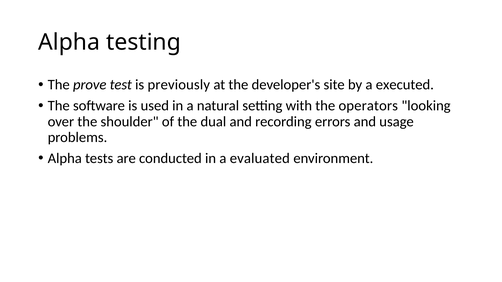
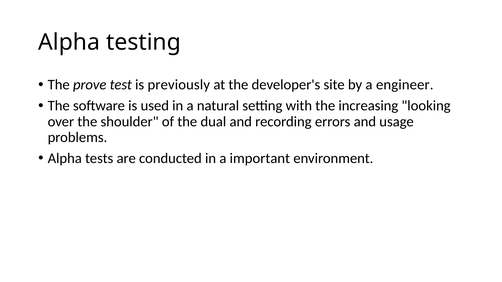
executed: executed -> engineer
operators: operators -> increasing
evaluated: evaluated -> important
